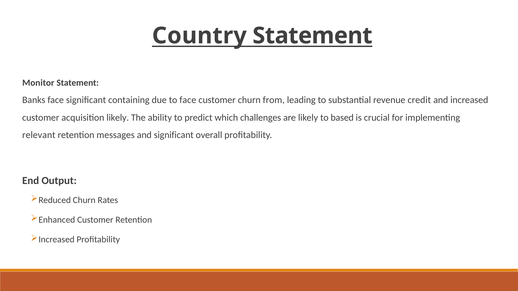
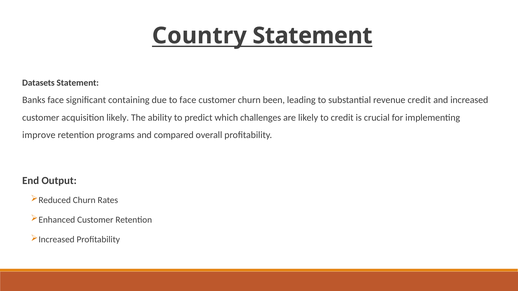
Monitor: Monitor -> Datasets
from: from -> been
to based: based -> credit
relevant: relevant -> improve
messages: messages -> programs
and significant: significant -> compared
